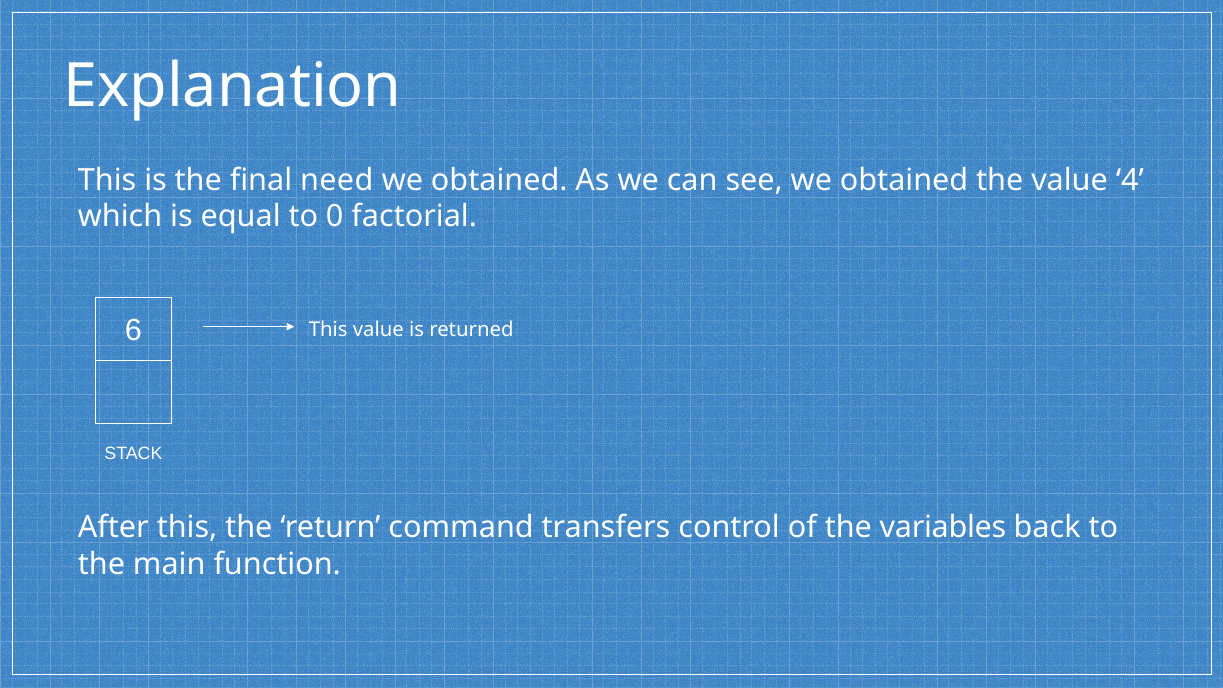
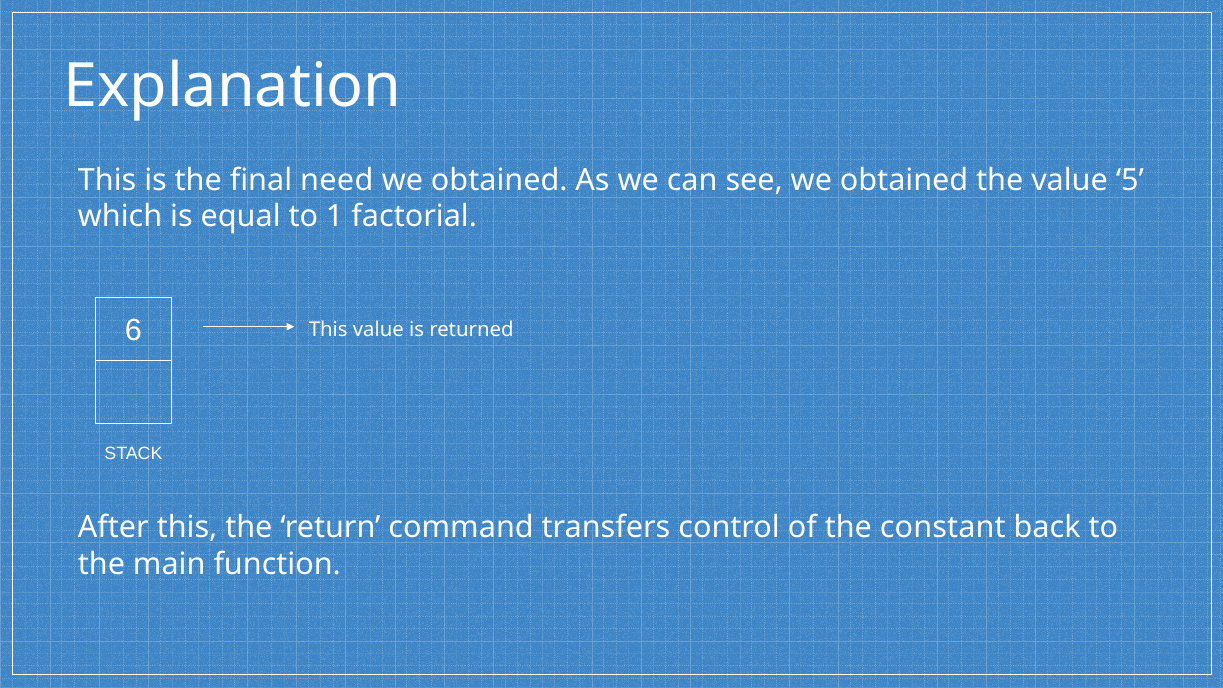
4: 4 -> 5
0: 0 -> 1
variables: variables -> constant
